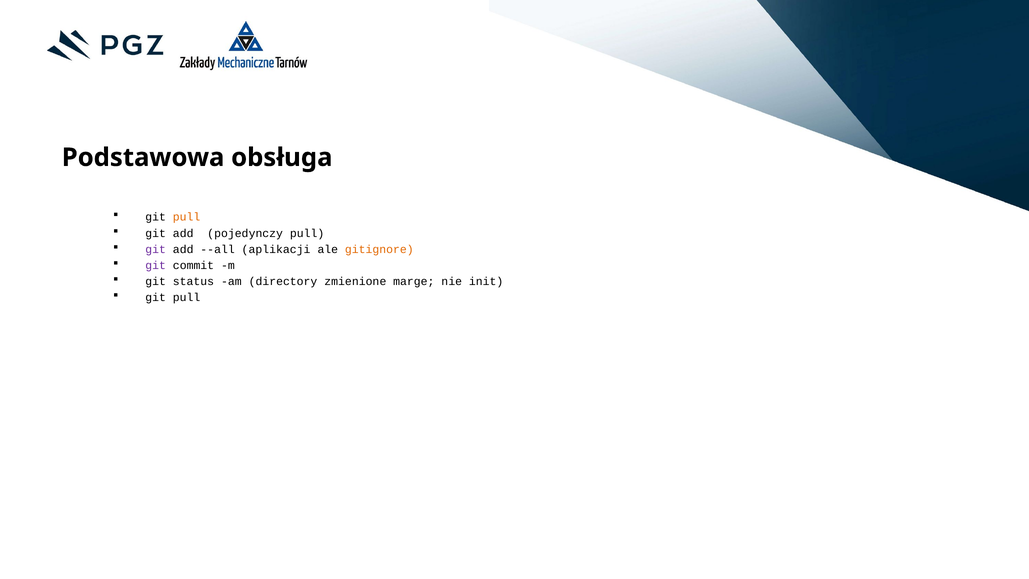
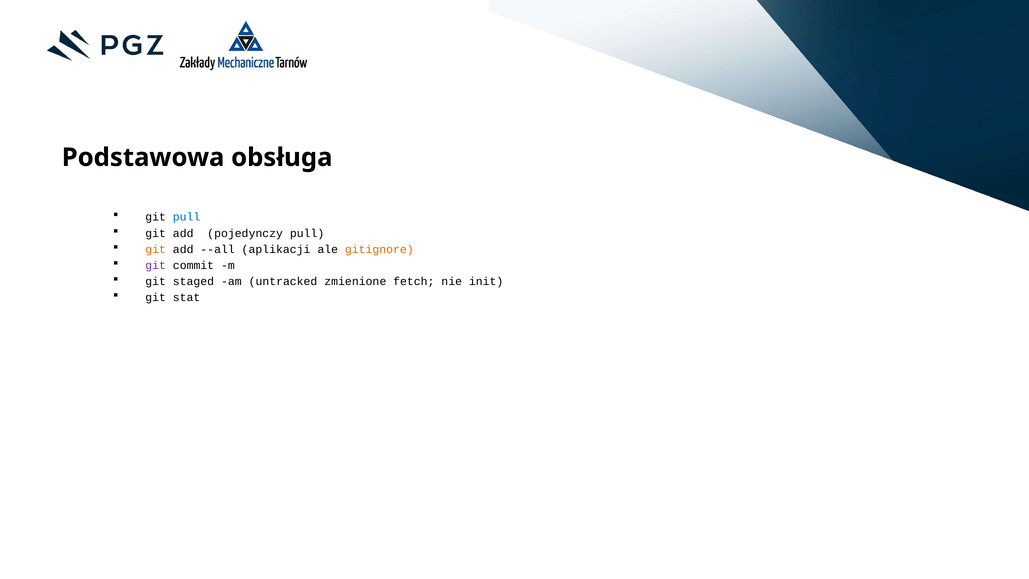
pull at (187, 217) colour: orange -> blue
git at (156, 249) colour: purple -> orange
status: status -> staged
directory: directory -> untracked
marge: marge -> fetch
pull at (187, 298): pull -> stat
